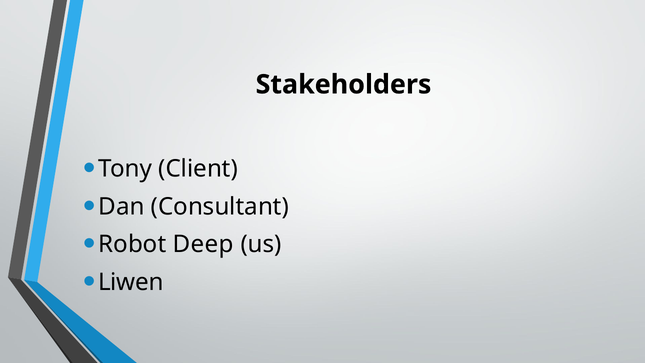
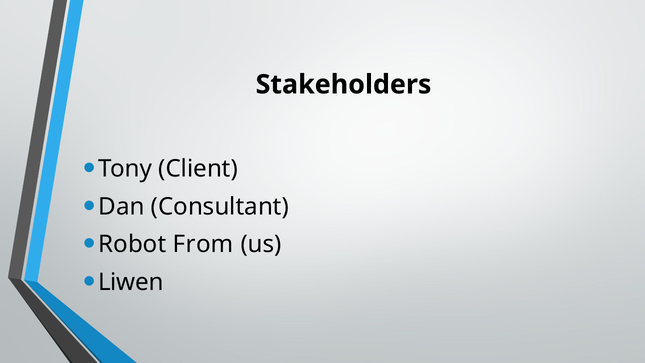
Deep: Deep -> From
